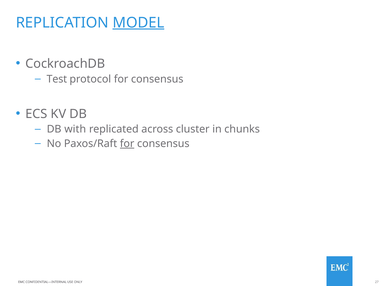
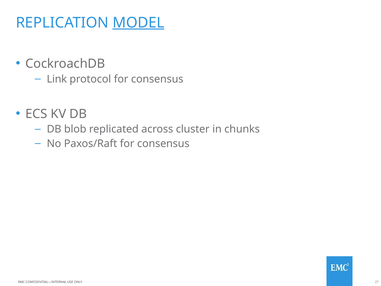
Test: Test -> Link
with: with -> blob
for at (127, 143) underline: present -> none
